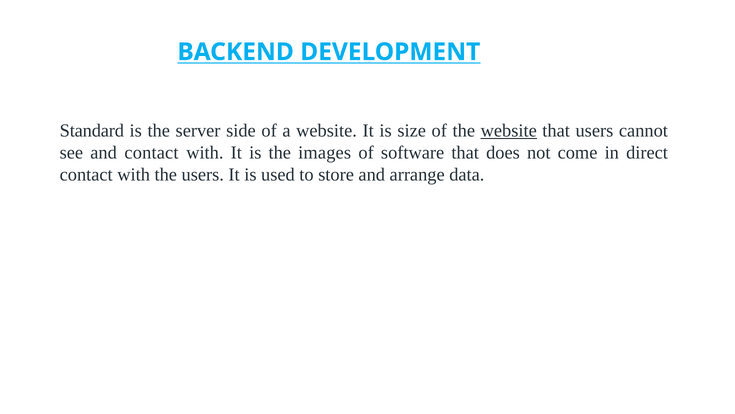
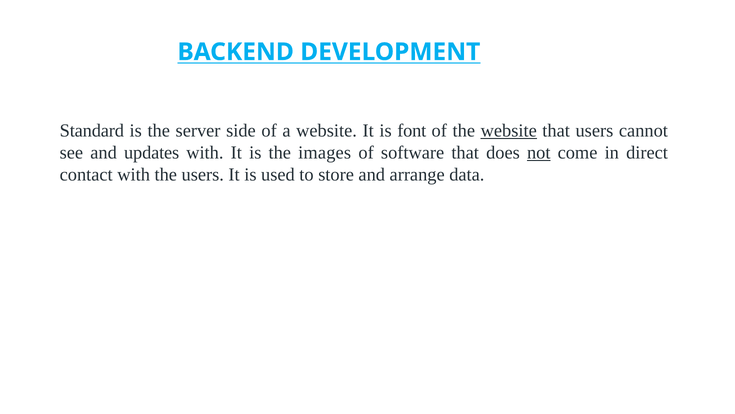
size: size -> font
and contact: contact -> updates
not underline: none -> present
